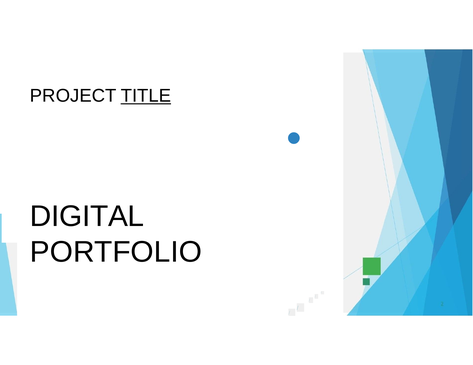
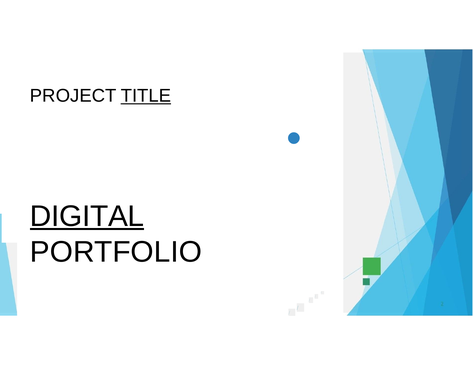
DIGITAL underline: none -> present
